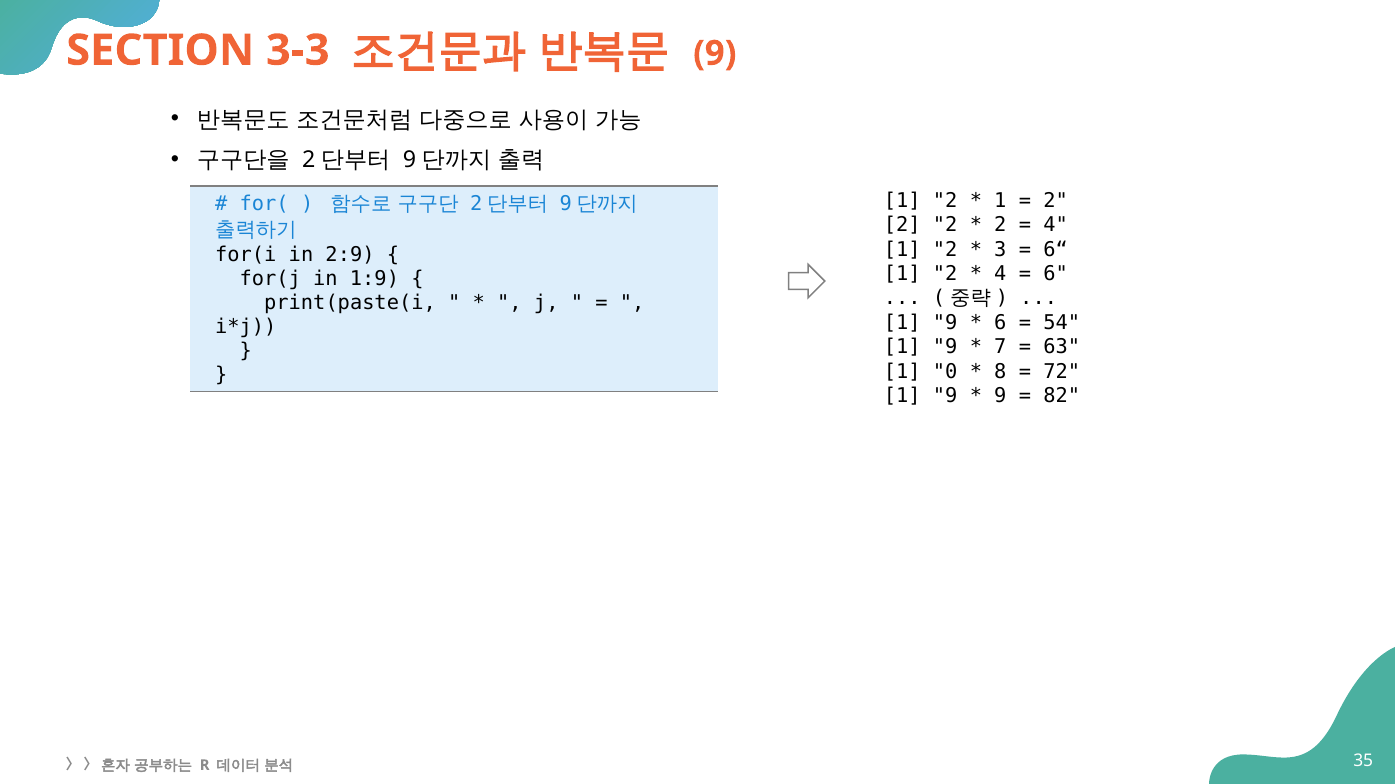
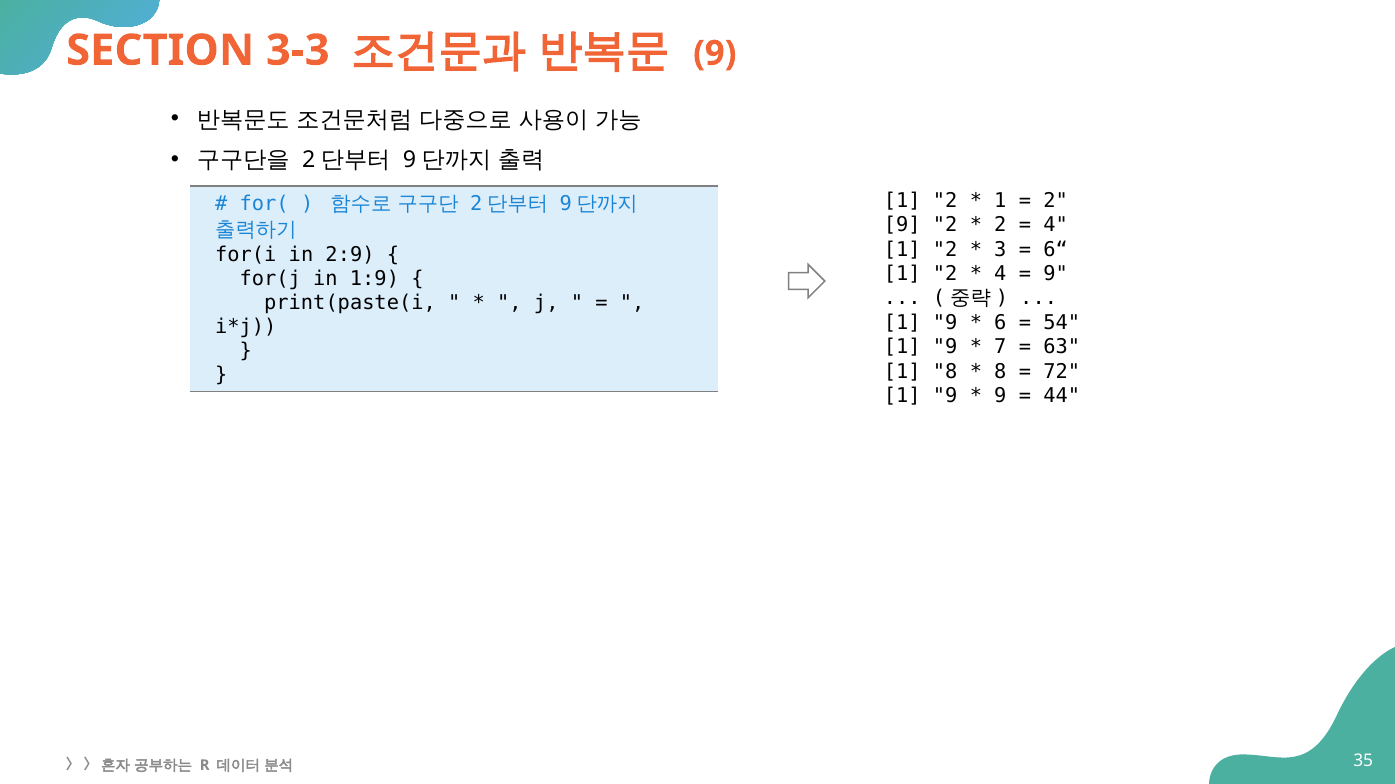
2 at (902, 225): 2 -> 9
6 at (1056, 274): 6 -> 9
1 0: 0 -> 8
82: 82 -> 44
